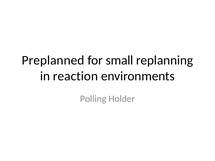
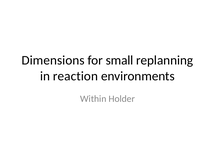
Preplanned: Preplanned -> Dimensions
Polling: Polling -> Within
